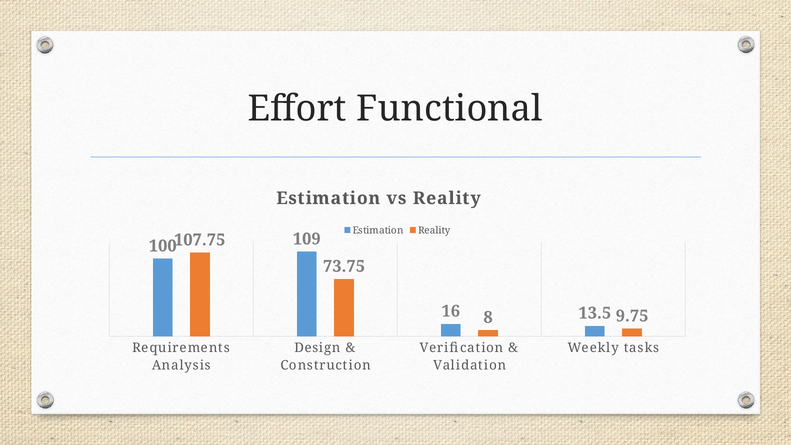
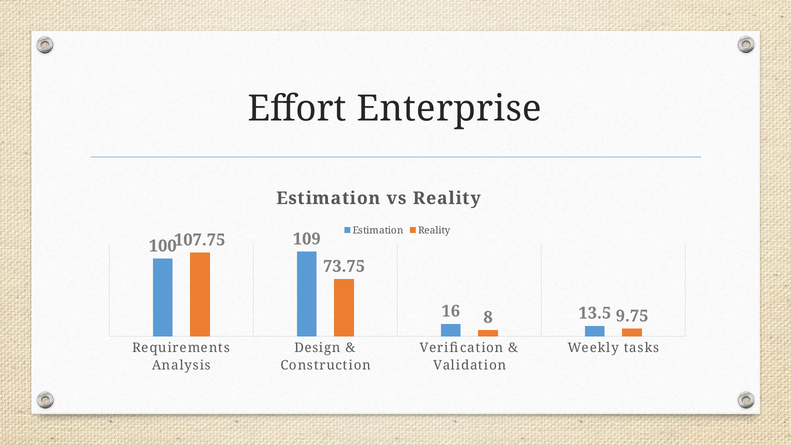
Functional: Functional -> Enterprise
